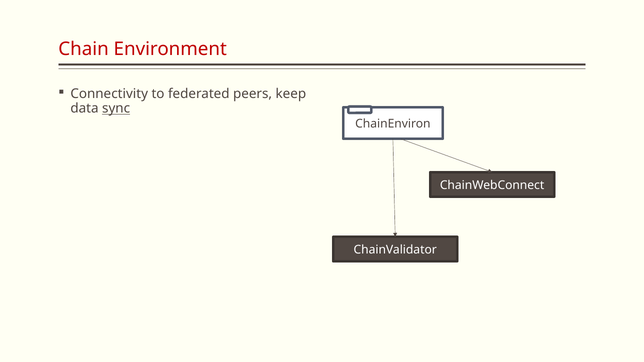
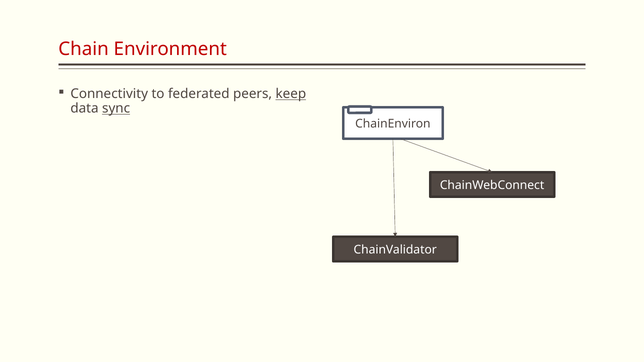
keep underline: none -> present
